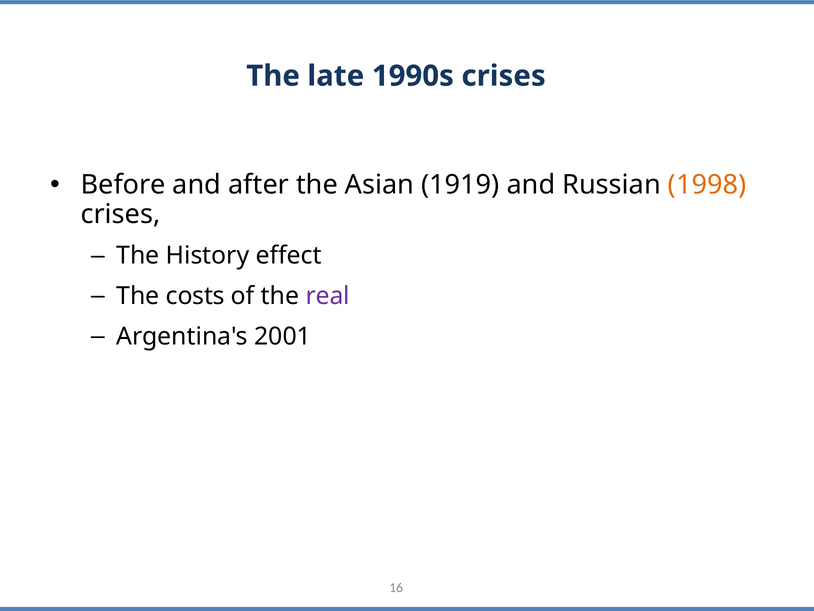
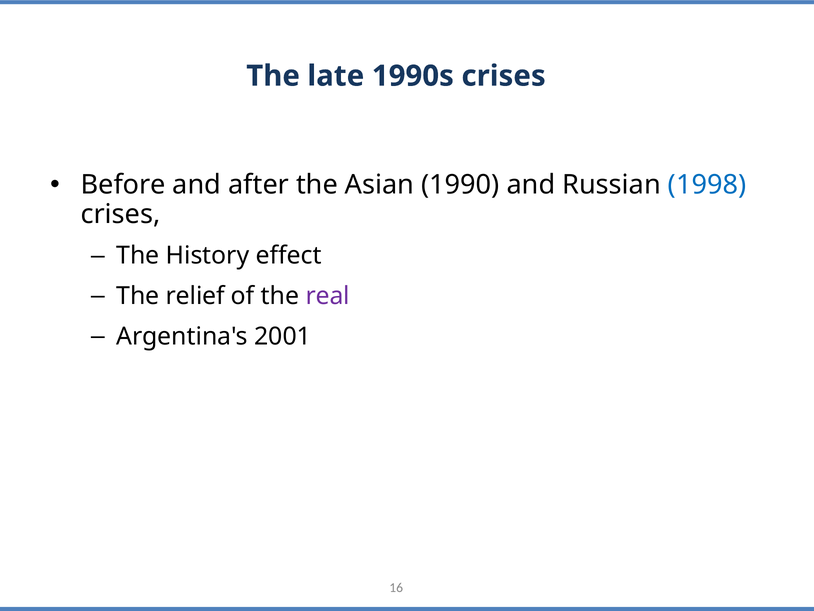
1919: 1919 -> 1990
1998 colour: orange -> blue
costs: costs -> relief
